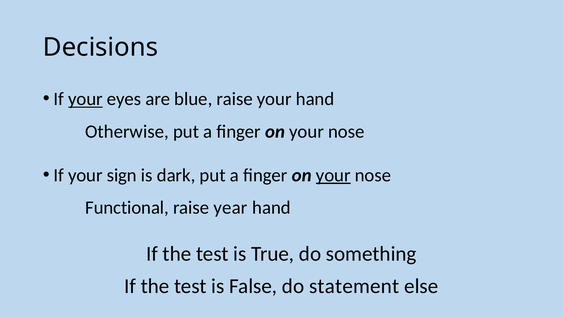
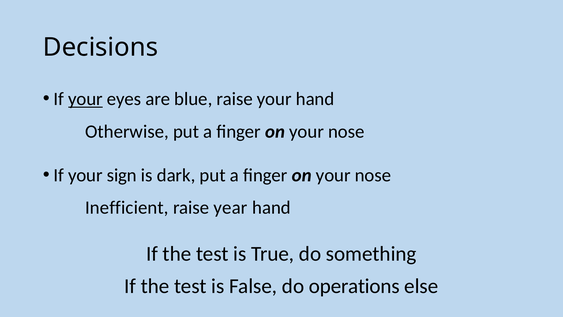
your at (333, 175) underline: present -> none
Functional: Functional -> Inefficient
statement: statement -> operations
